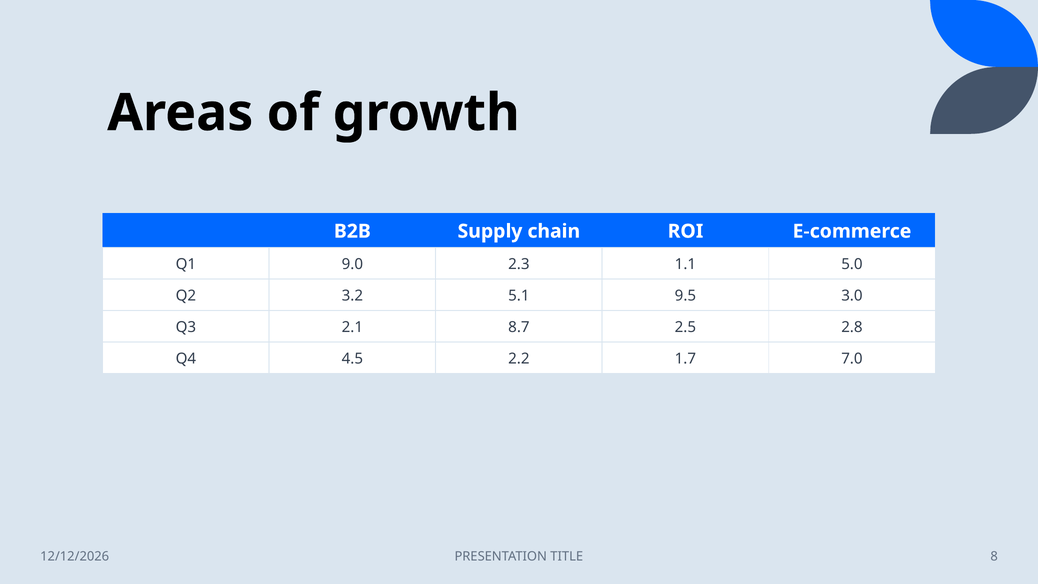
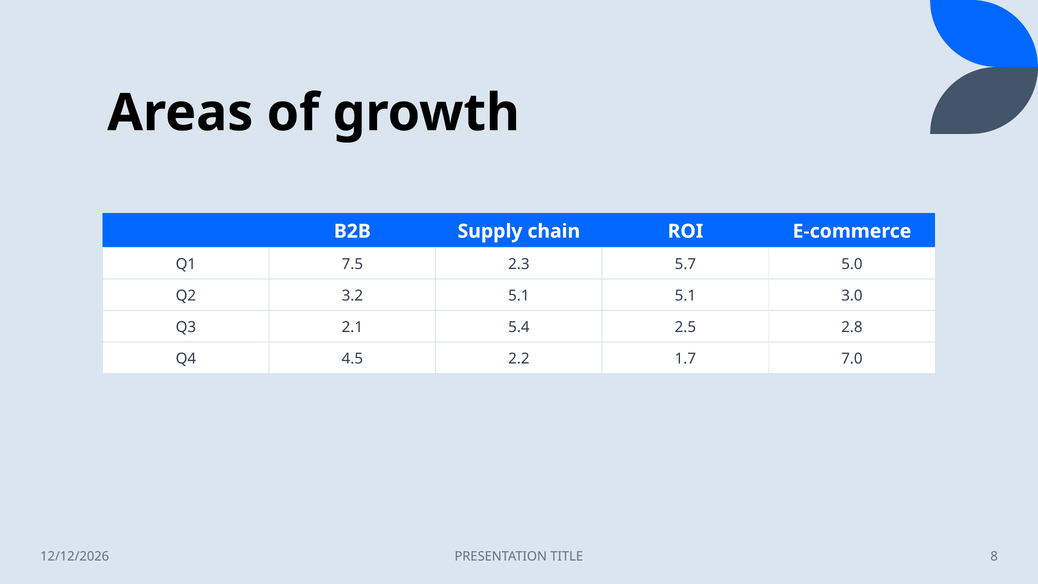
9.0: 9.0 -> 7.5
1.1: 1.1 -> 5.7
5.1 9.5: 9.5 -> 5.1
8.7: 8.7 -> 5.4
